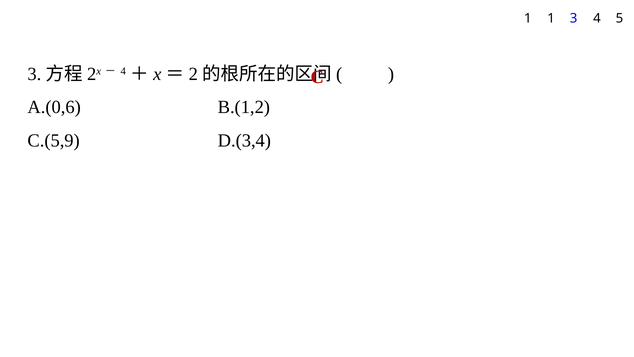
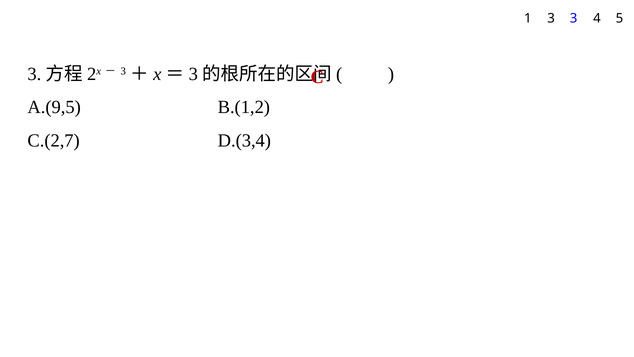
1 1: 1 -> 3
4 at (123, 71): 4 -> 3
2 at (193, 74): 2 -> 3
A.(0,6: A.(0,6 -> A.(9,5
C.(5,9: C.(5,9 -> C.(2,7
